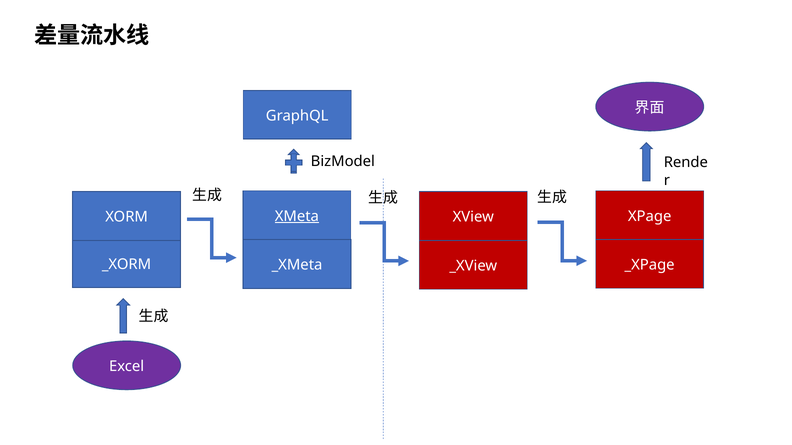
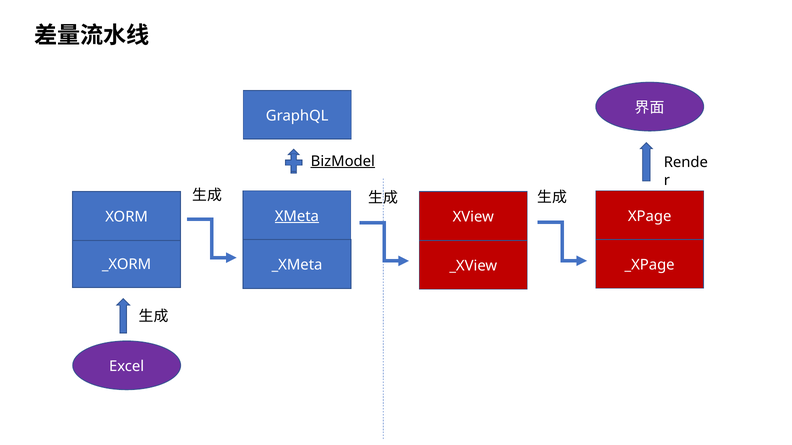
BizModel underline: none -> present
